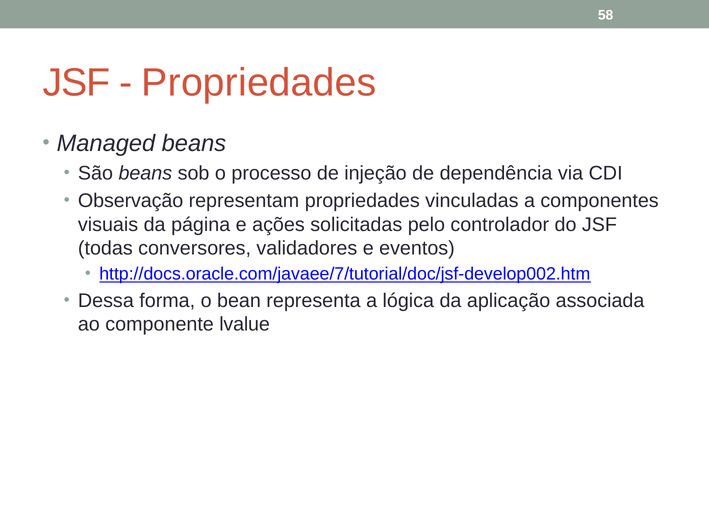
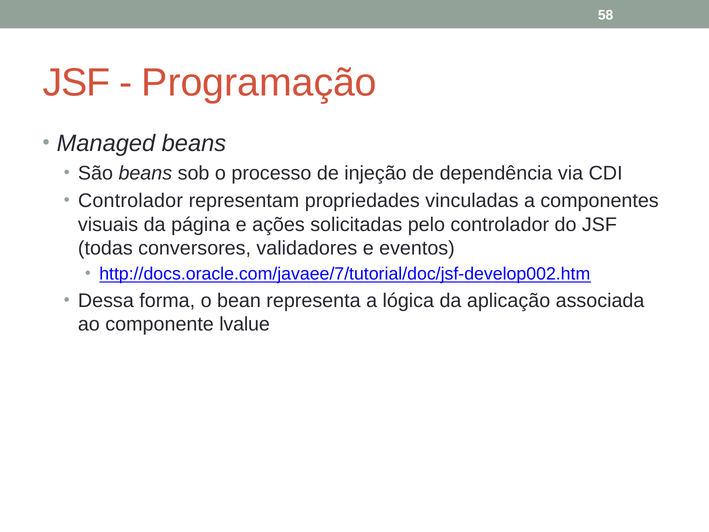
Propriedades at (259, 83): Propriedades -> Programação
Observação at (131, 201): Observação -> Controlador
